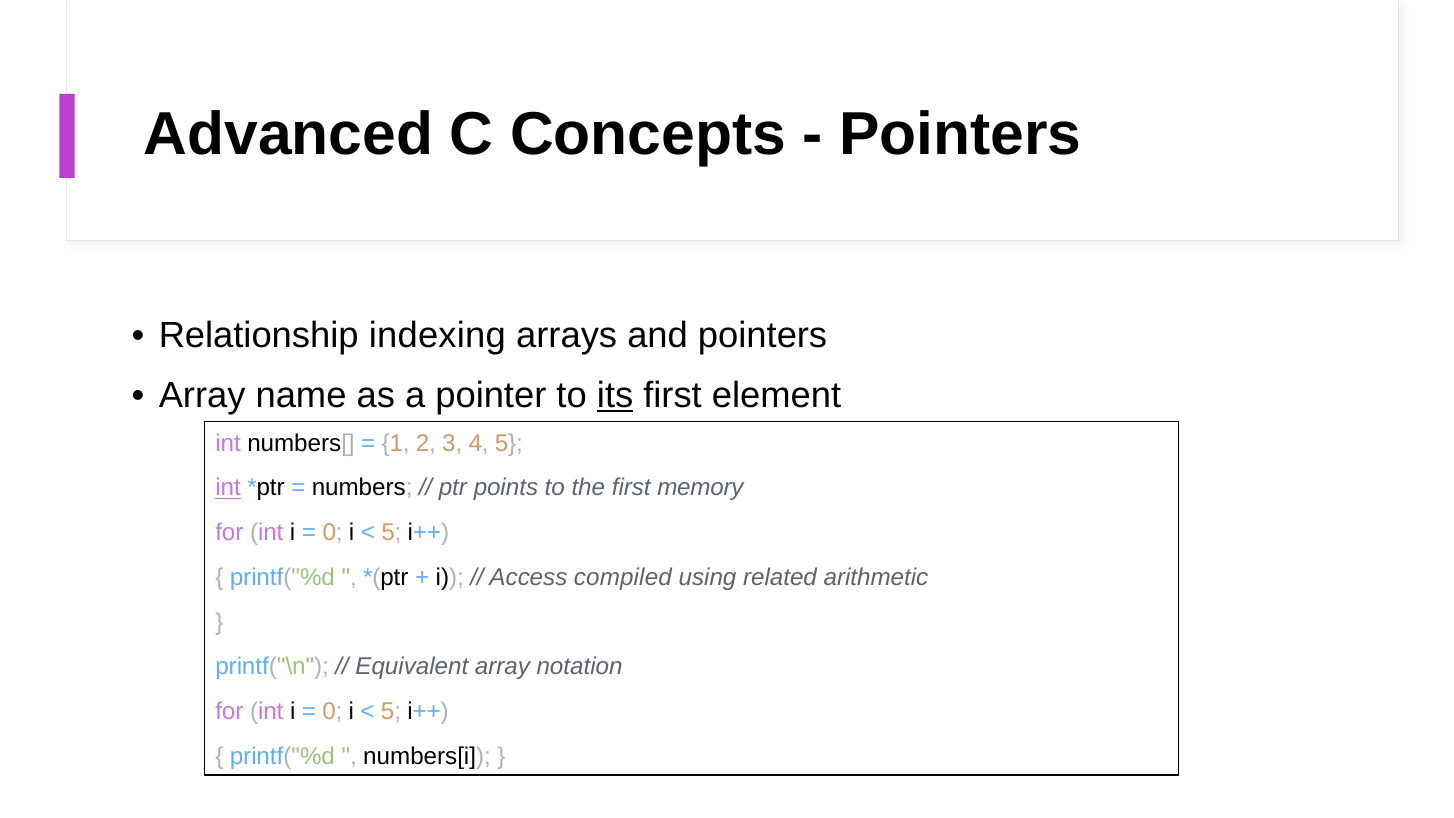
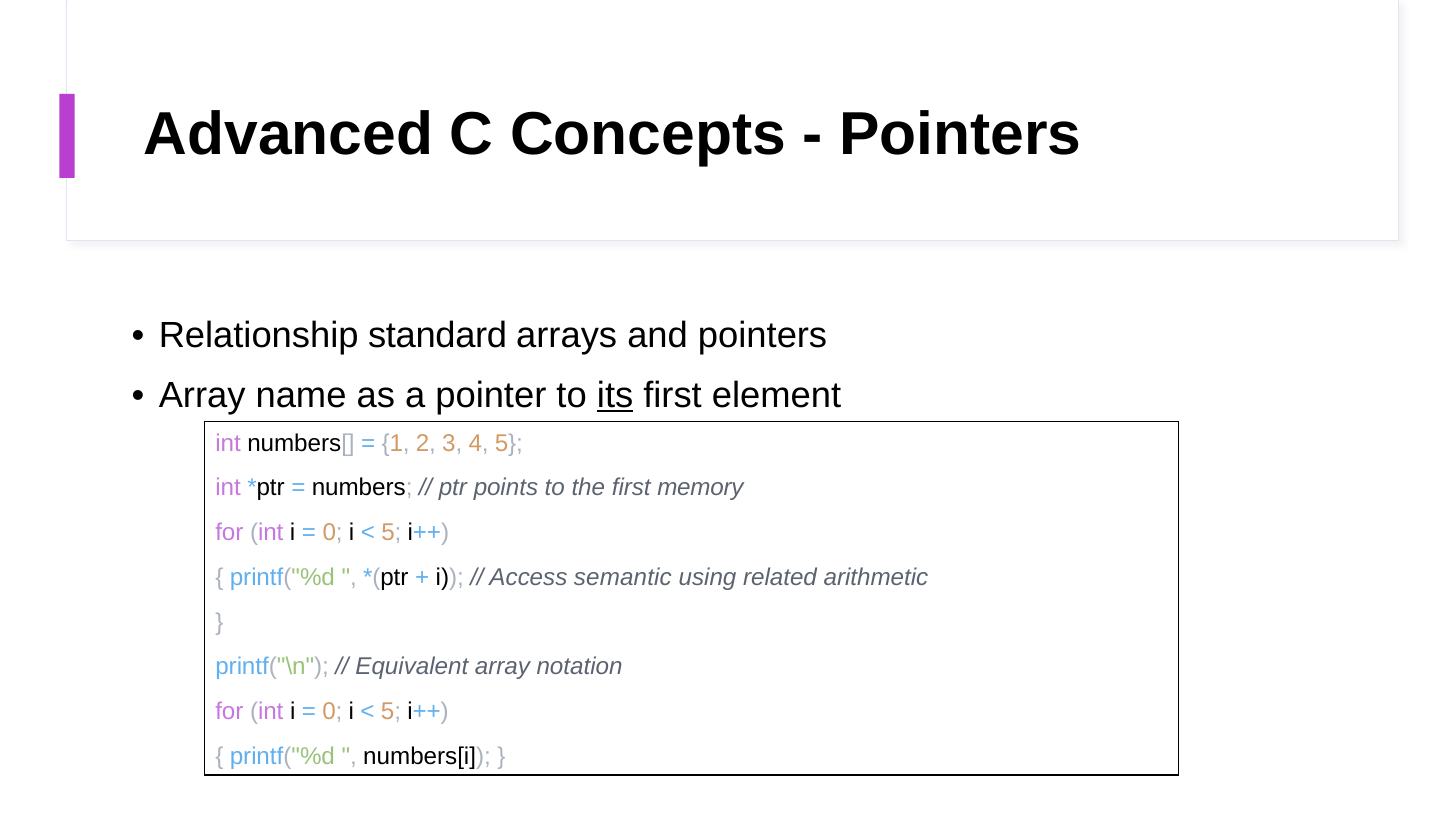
indexing: indexing -> standard
int at (228, 488) underline: present -> none
compiled: compiled -> semantic
